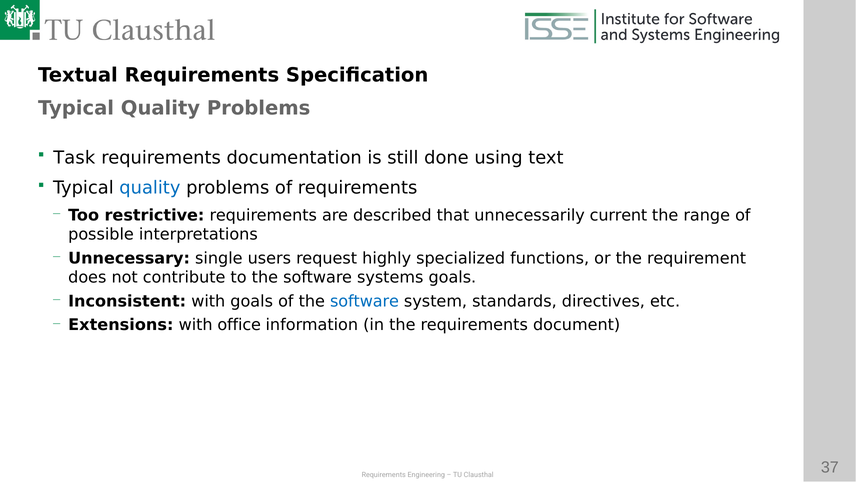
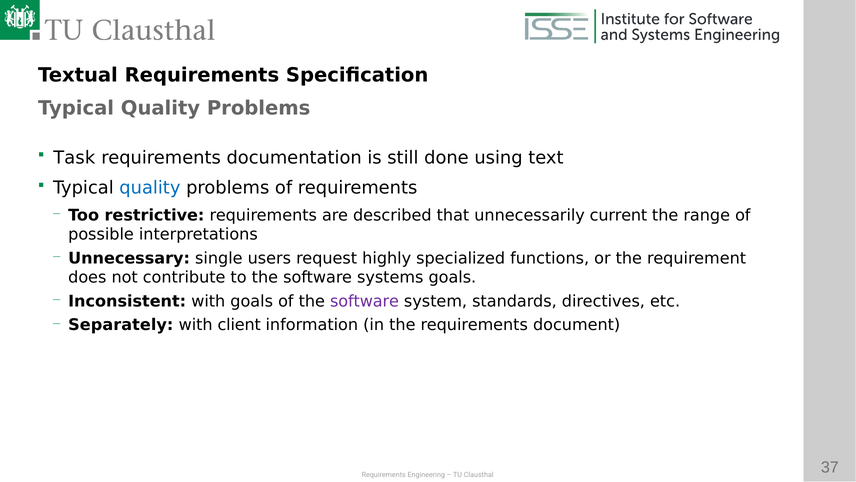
software at (365, 301) colour: blue -> purple
Extensions: Extensions -> Separately
office: office -> client
